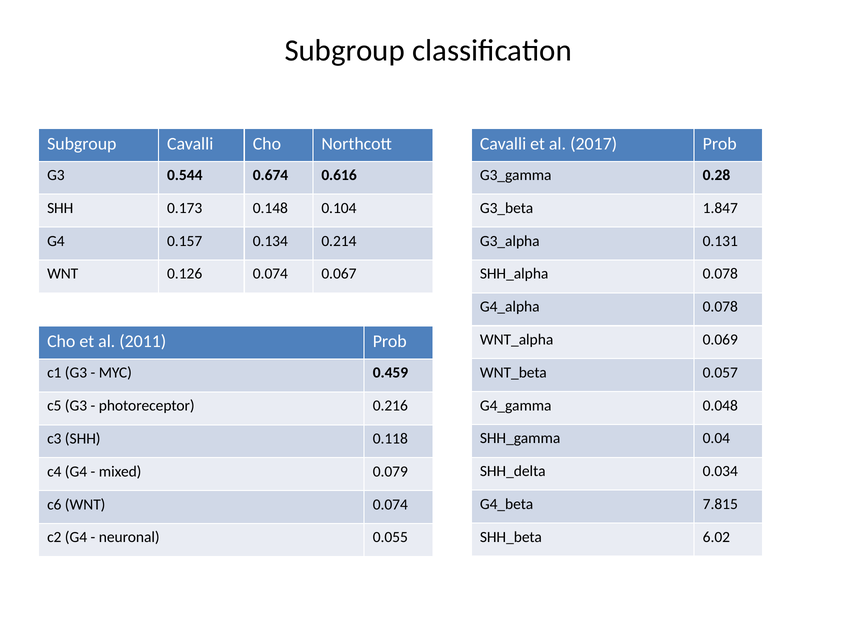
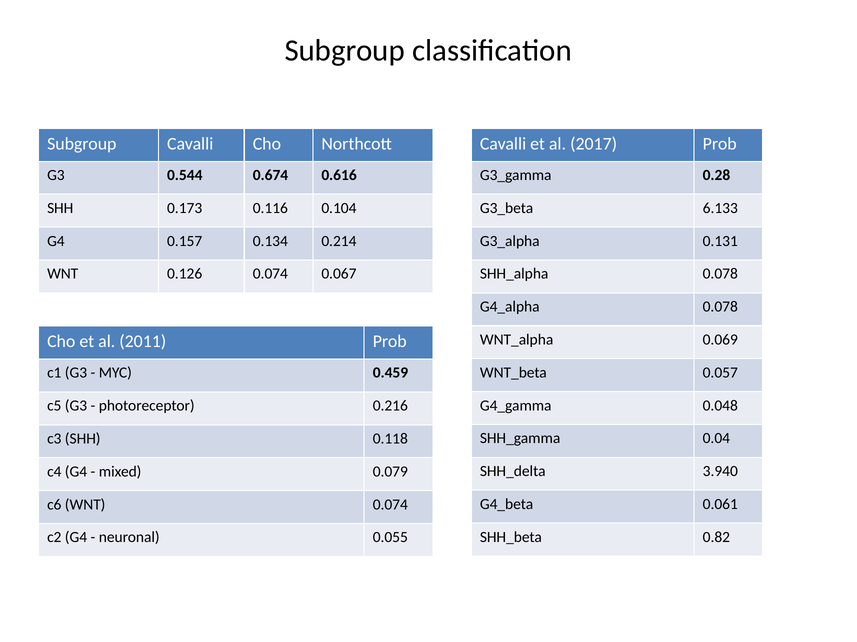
0.148: 0.148 -> 0.116
1.847: 1.847 -> 6.133
0.034: 0.034 -> 3.940
7.815: 7.815 -> 0.061
6.02: 6.02 -> 0.82
